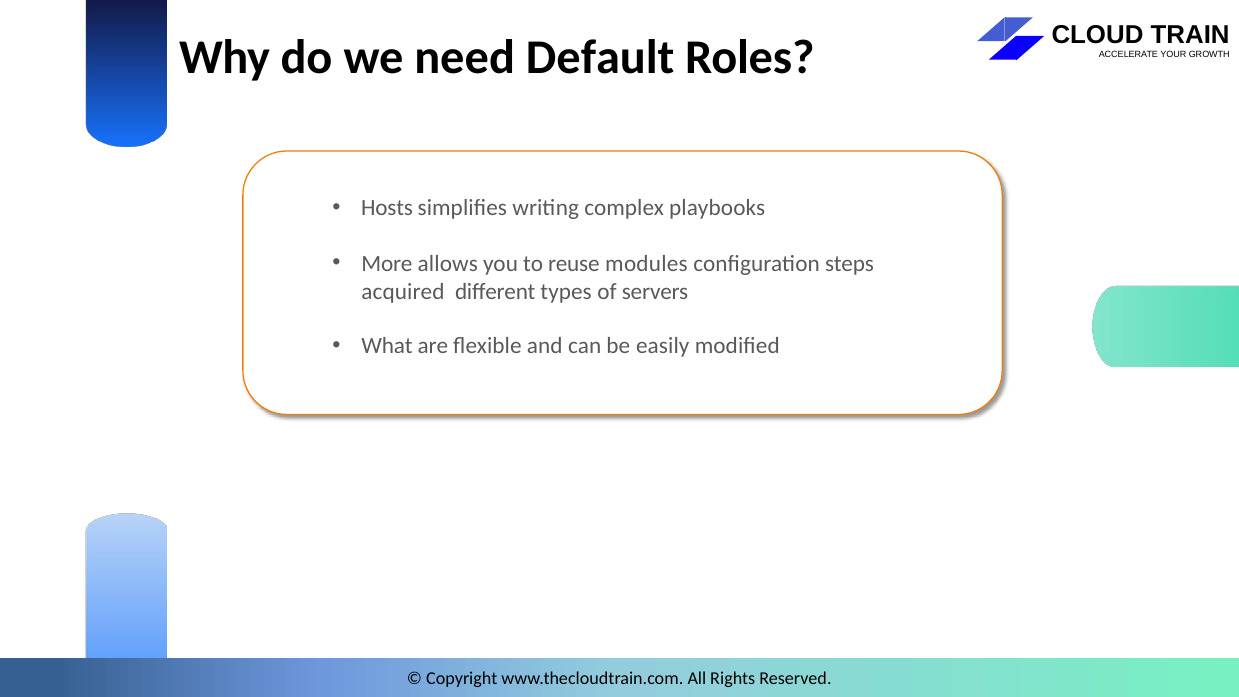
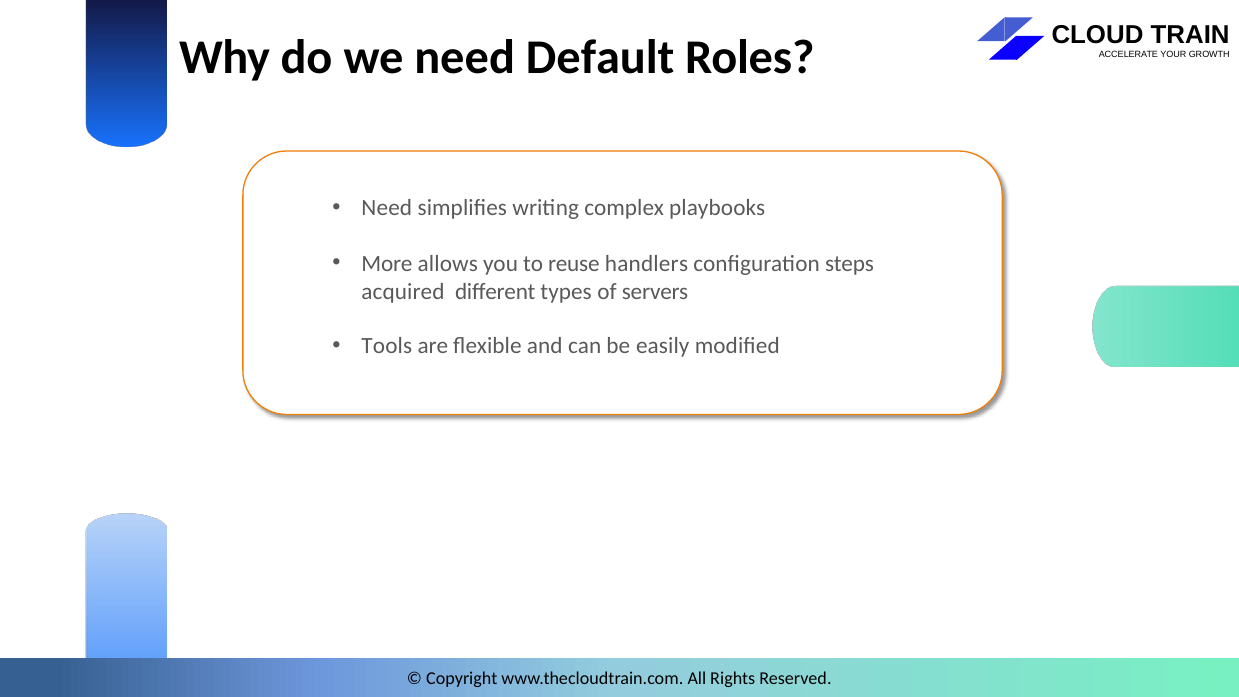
Hosts at (387, 208): Hosts -> Need
modules: modules -> handlers
What: What -> Tools
